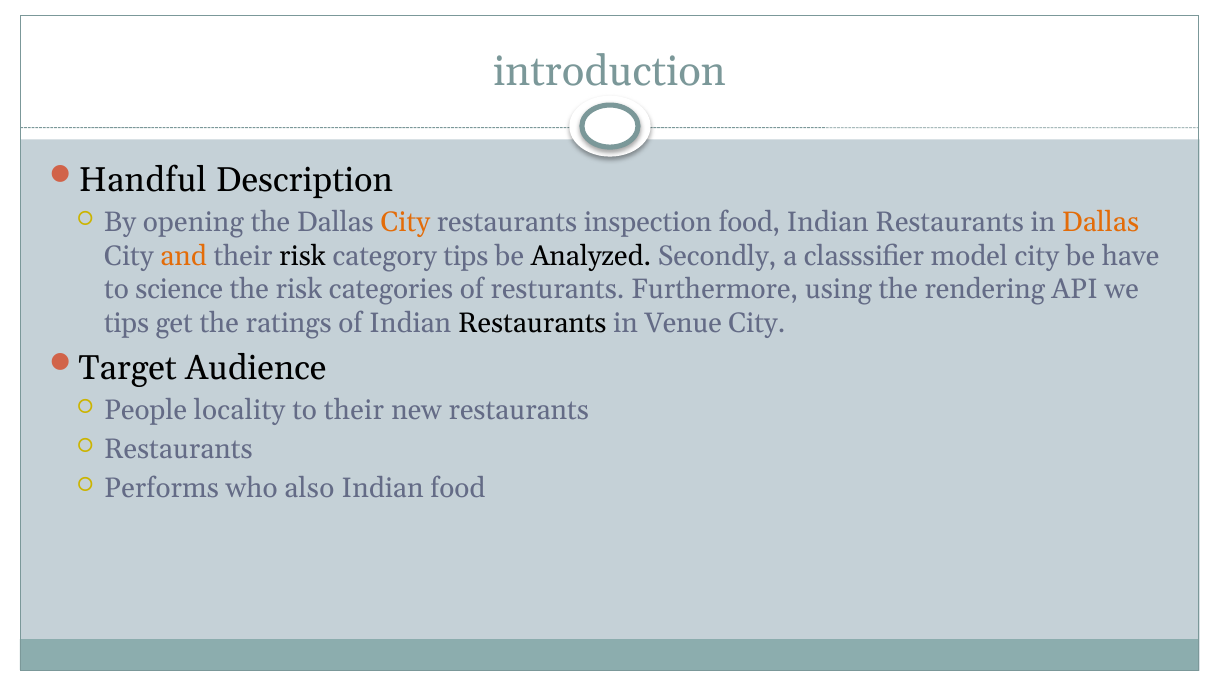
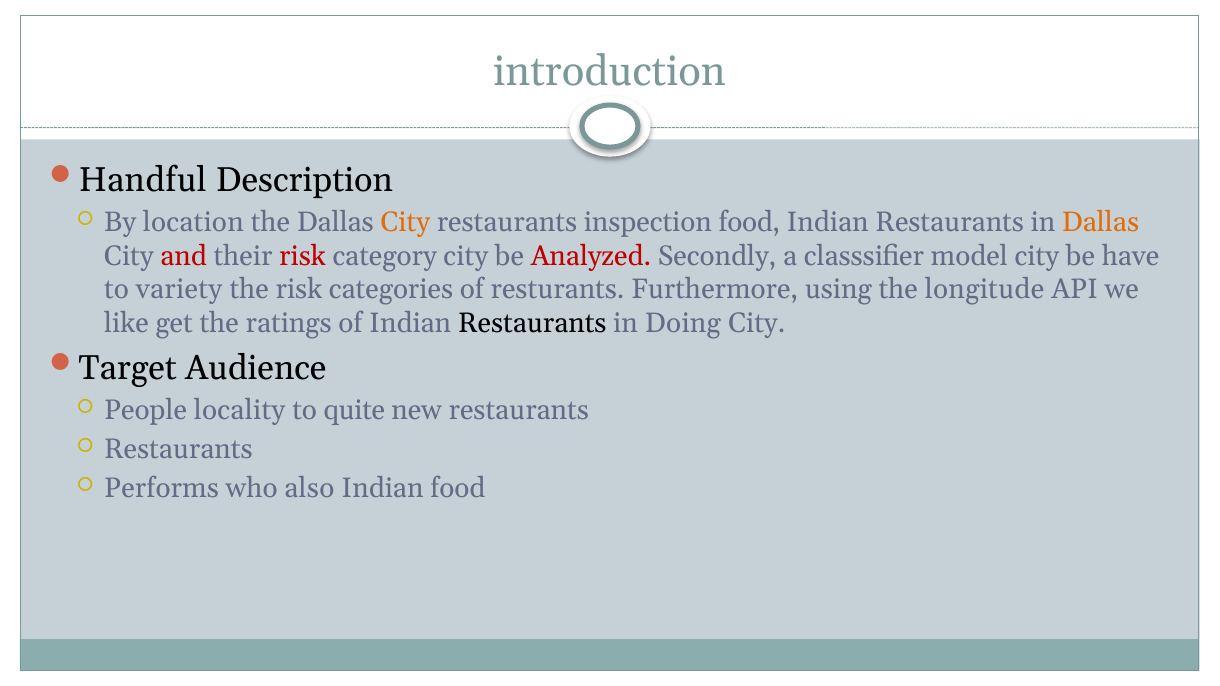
opening: opening -> location
and colour: orange -> red
risk at (302, 256) colour: black -> red
category tips: tips -> city
Analyzed colour: black -> red
science: science -> variety
rendering: rendering -> longitude
tips at (127, 323): tips -> like
Venue: Venue -> Doing
to their: their -> quite
